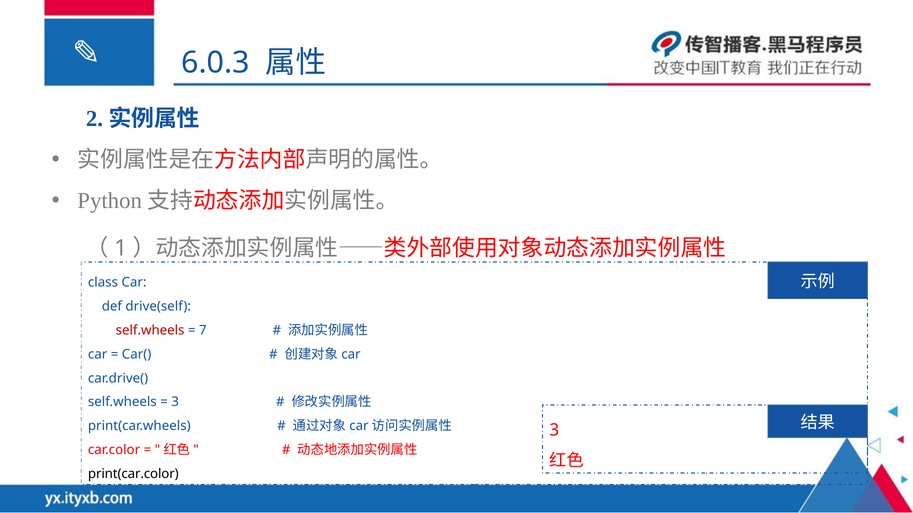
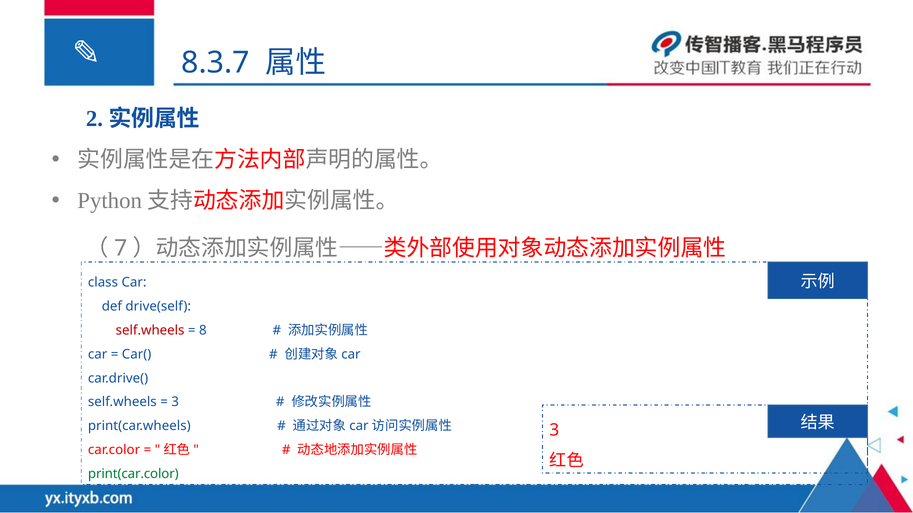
6.0.3: 6.0.3 -> 8.3.7
1: 1 -> 7
7: 7 -> 8
print(car.color colour: black -> green
